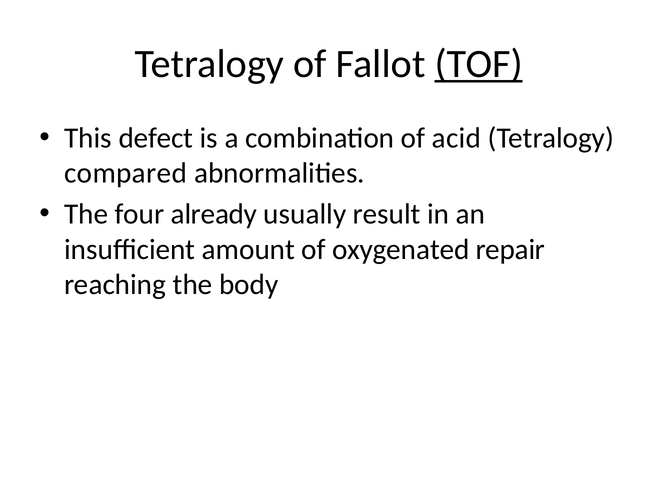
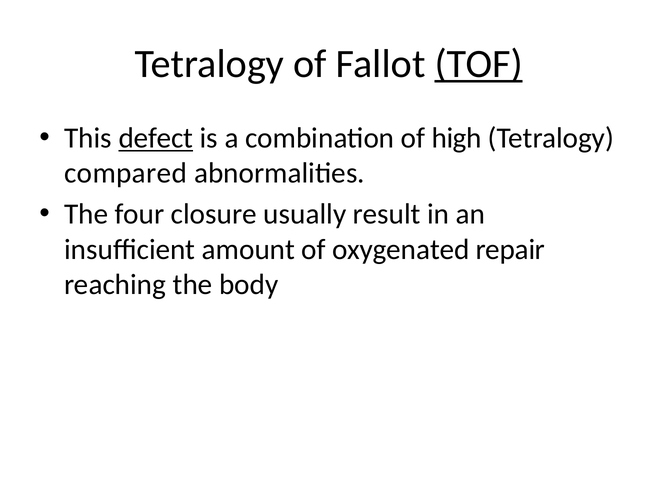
defect underline: none -> present
acid: acid -> high
already: already -> closure
